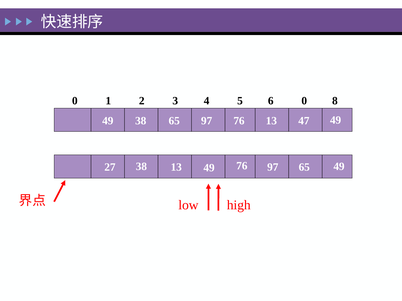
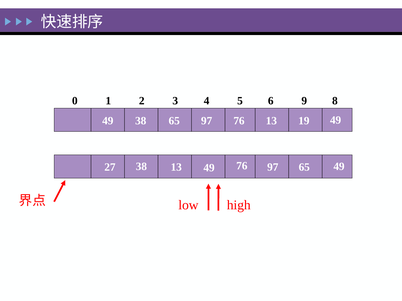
6 0: 0 -> 9
47: 47 -> 19
